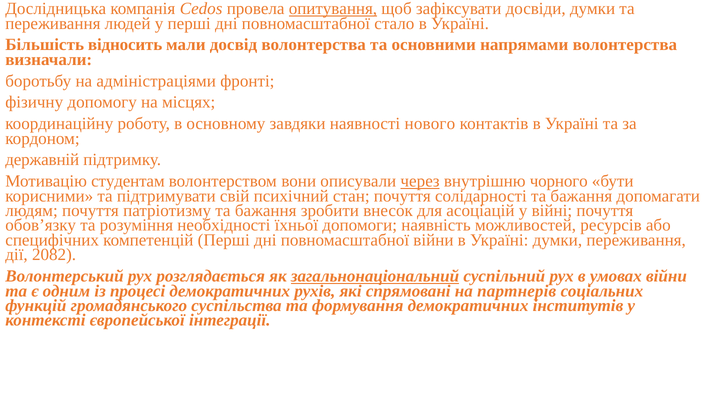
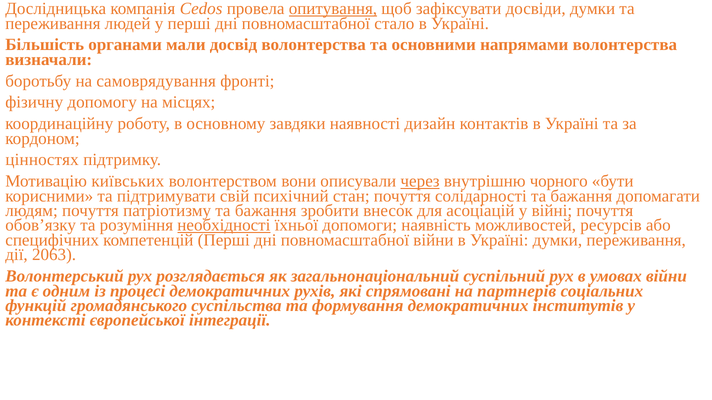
відносить: відносить -> органами
адміністраціями: адміністраціями -> самоврядування
нового: нового -> дизайн
державній: державній -> цінностях
студентам: студентам -> київських
необхідності underline: none -> present
2082: 2082 -> 2063
загальнонаціональний underline: present -> none
